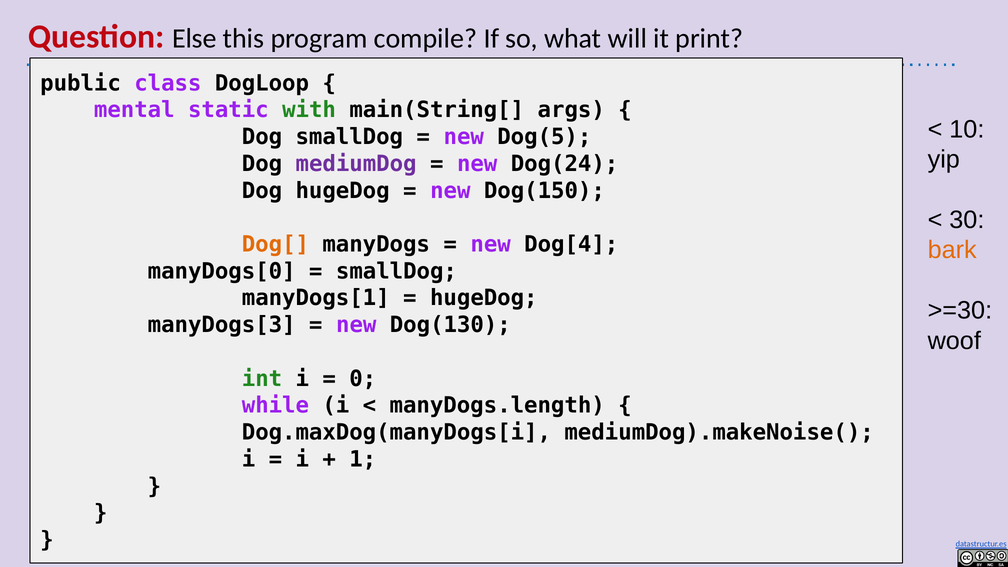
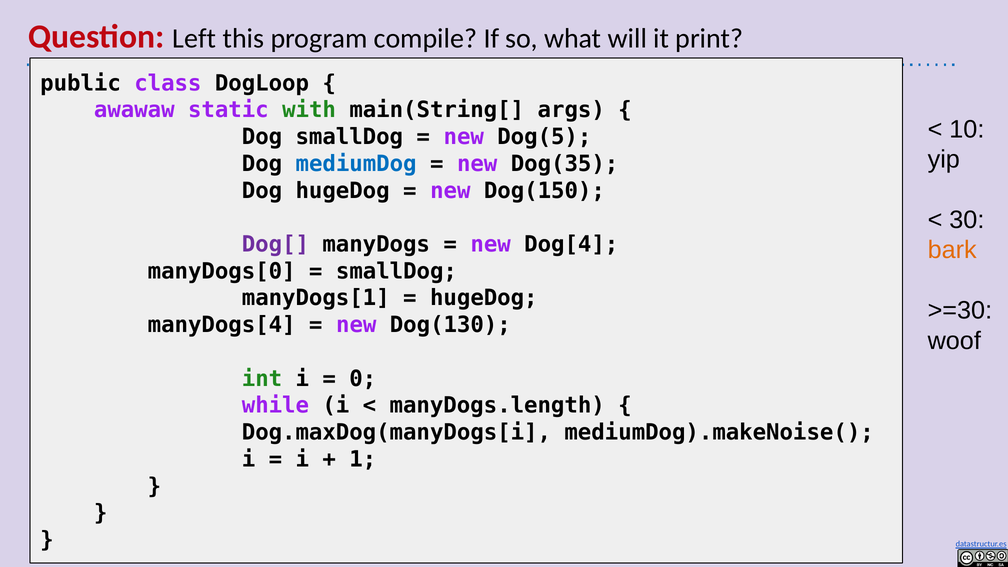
Else: Else -> Left
mental: mental -> awawaw
mediumDog colour: purple -> blue
Dog(24: Dog(24 -> Dog(35
Dog[ colour: orange -> purple
manyDogs[3: manyDogs[3 -> manyDogs[4
